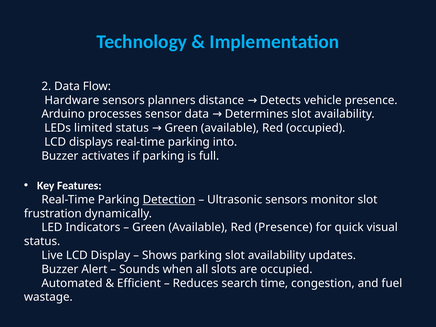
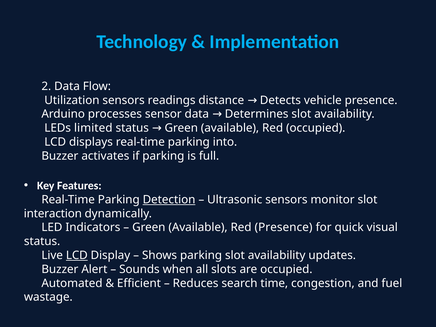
Hardware: Hardware -> Utilization
planners: planners -> readings
frustration: frustration -> interaction
LCD at (77, 255) underline: none -> present
